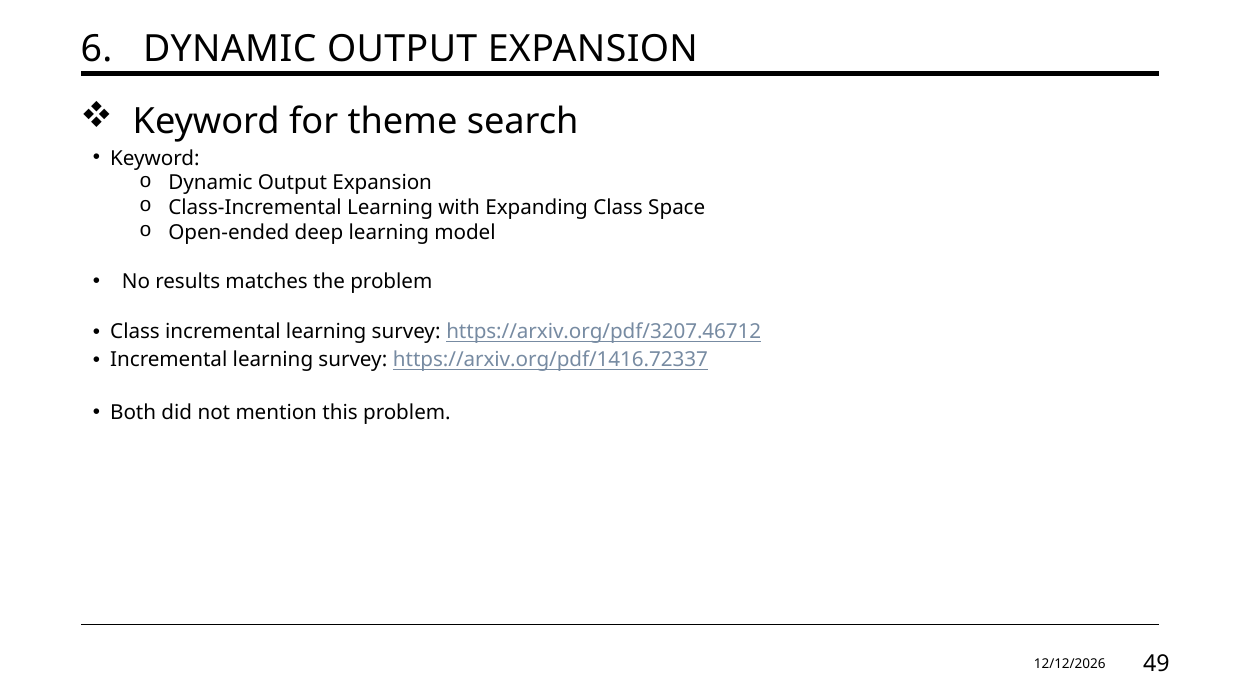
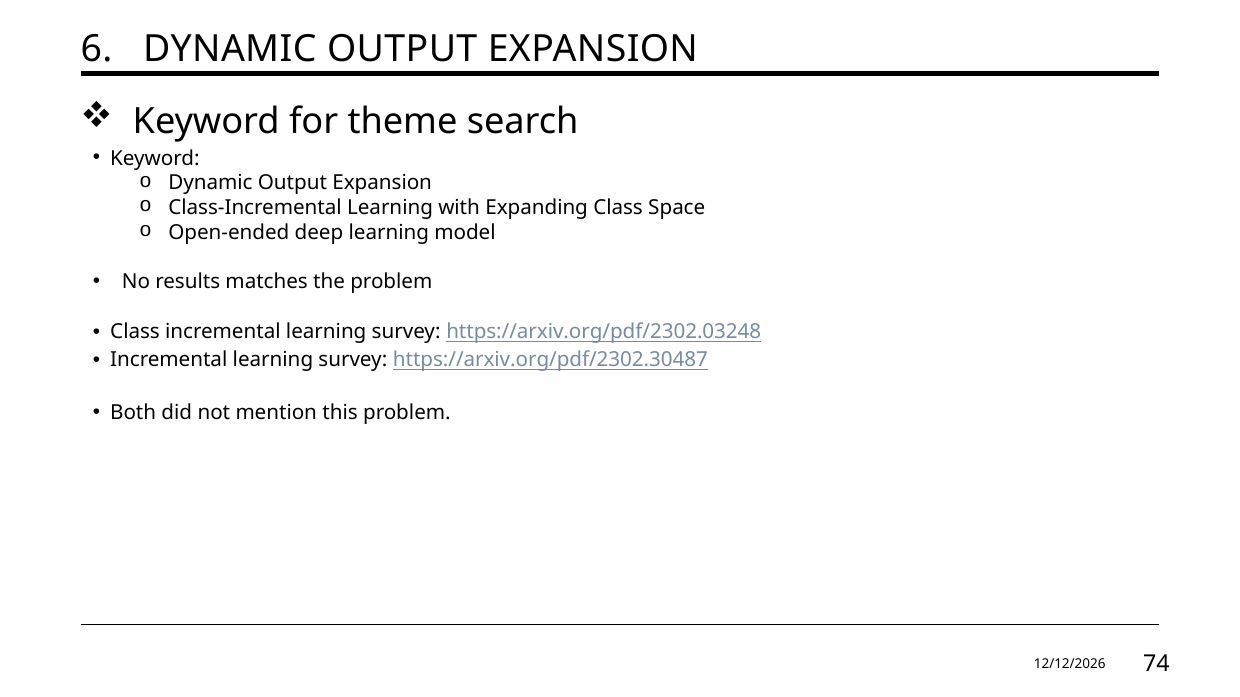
https://arxiv.org/pdf/3207.46712: https://arxiv.org/pdf/3207.46712 -> https://arxiv.org/pdf/2302.03248
https://arxiv.org/pdf/1416.72337: https://arxiv.org/pdf/1416.72337 -> https://arxiv.org/pdf/2302.30487
49: 49 -> 74
